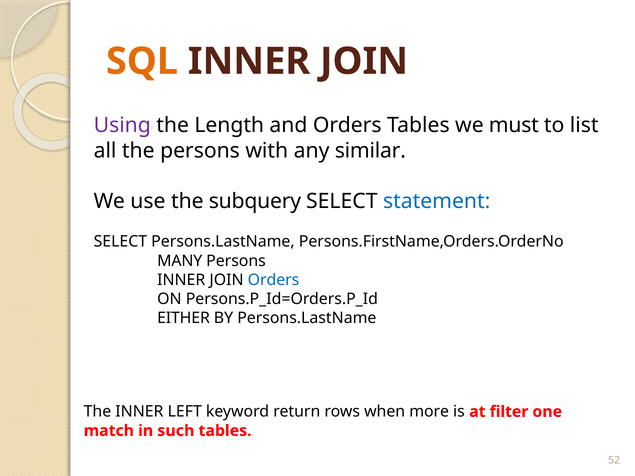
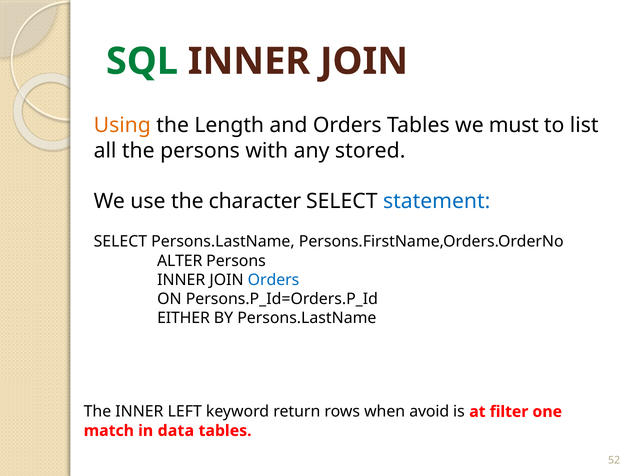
SQL colour: orange -> green
Using colour: purple -> orange
similar: similar -> stored
subquery: subquery -> character
MANY: MANY -> ALTER
more: more -> avoid
such: such -> data
